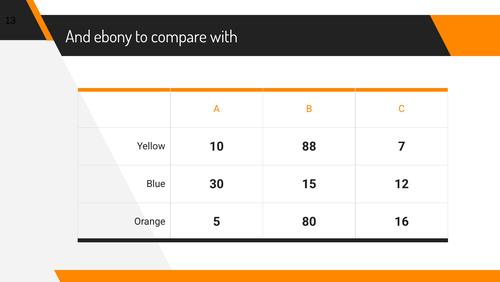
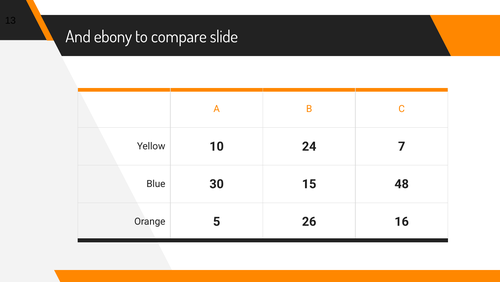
with: with -> slide
88: 88 -> 24
12: 12 -> 48
80: 80 -> 26
